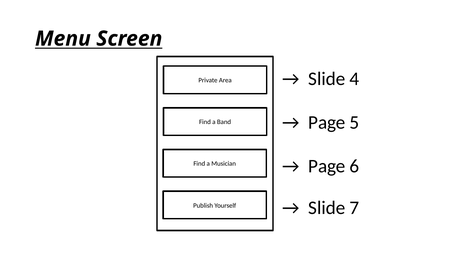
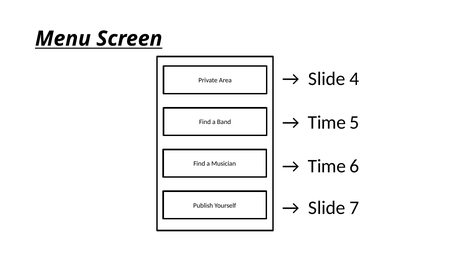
Page at (327, 122): Page -> Time
Page at (327, 166): Page -> Time
